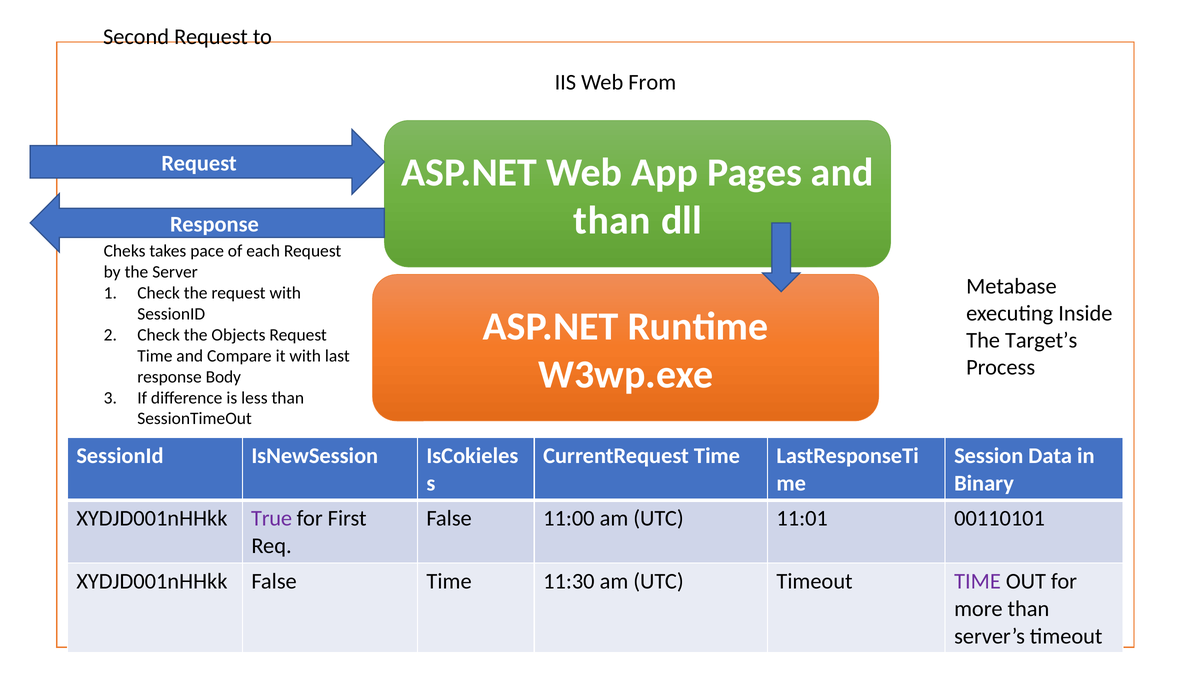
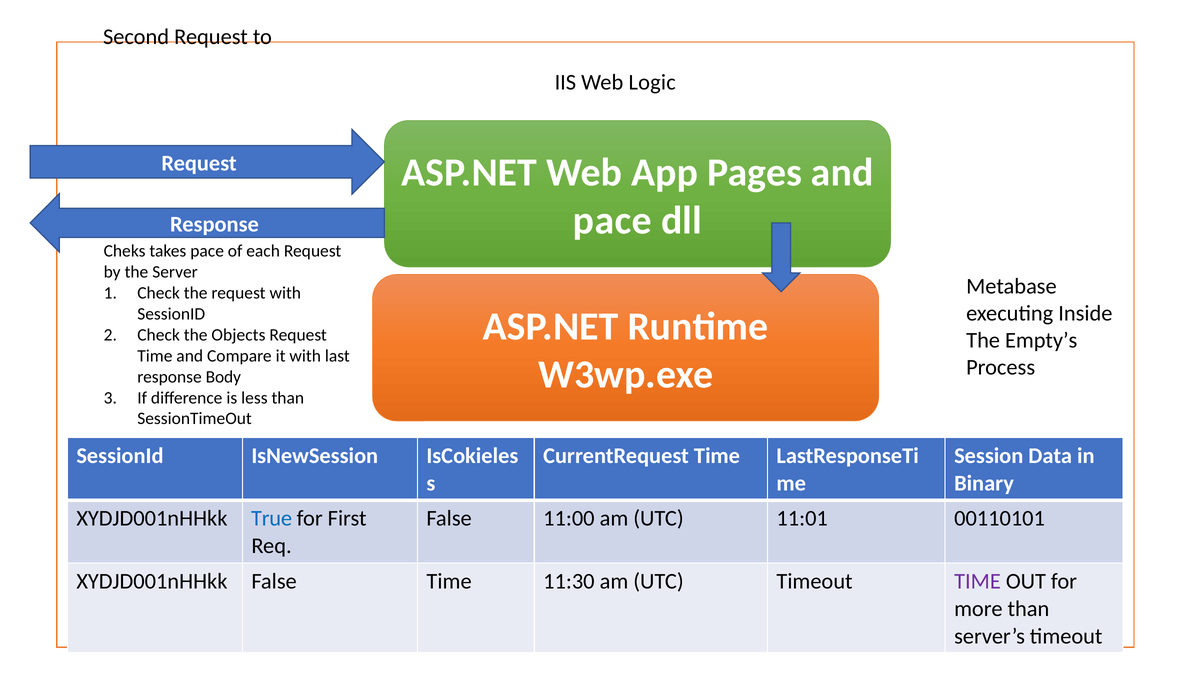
From: From -> Logic
than at (612, 220): than -> pace
Target’s: Target’s -> Empty’s
True colour: purple -> blue
